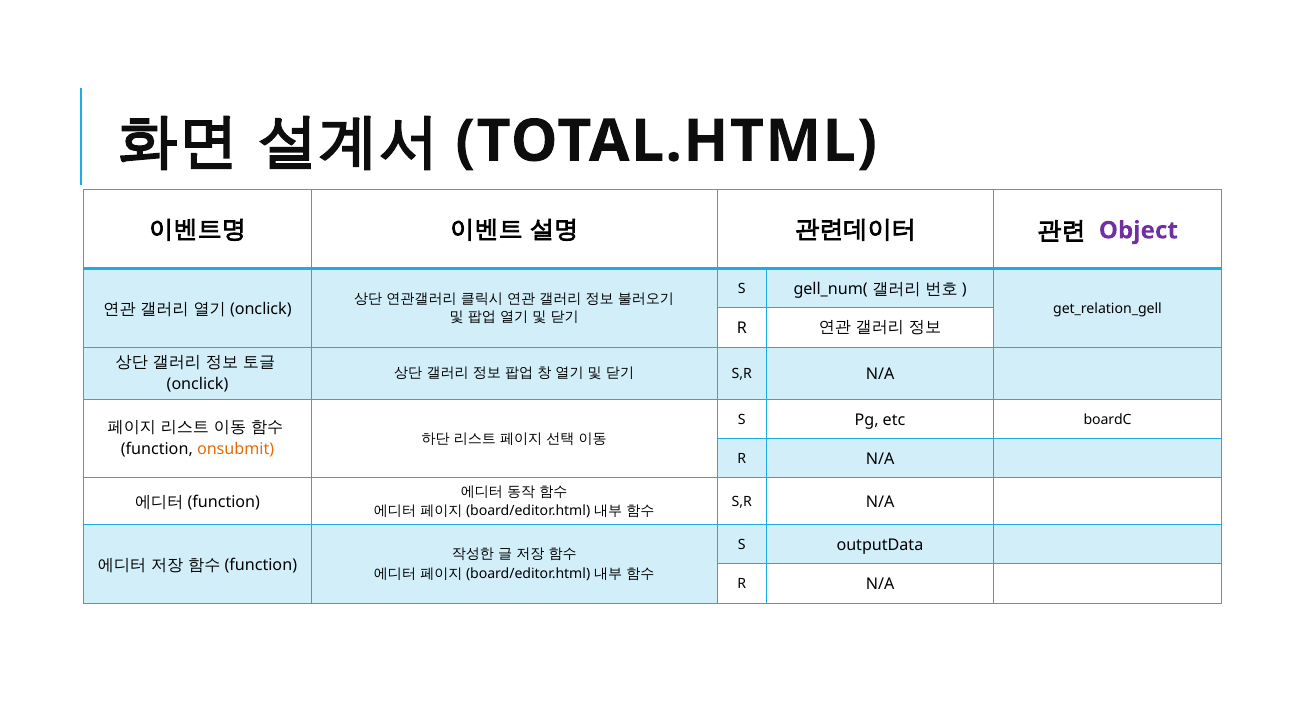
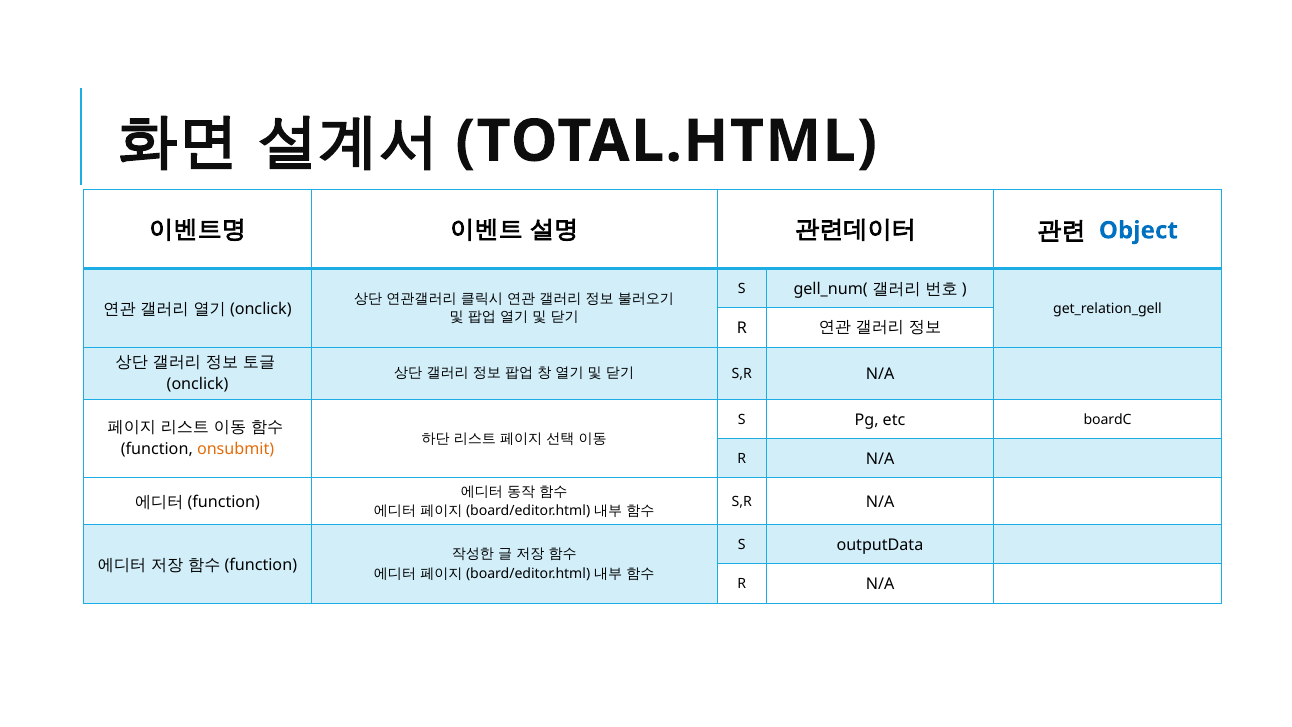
Object colour: purple -> blue
